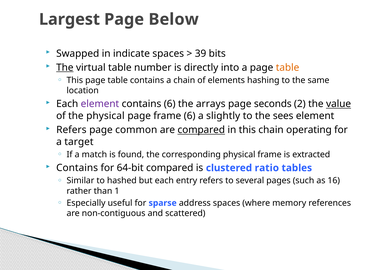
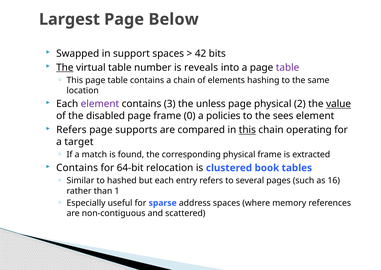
indicate: indicate -> support
39: 39 -> 42
directly: directly -> reveals
table at (288, 67) colour: orange -> purple
contains 6: 6 -> 3
arrays: arrays -> unless
page seconds: seconds -> physical
the physical: physical -> disabled
frame 6: 6 -> 0
slightly: slightly -> policies
common: common -> supports
compared at (201, 130) underline: present -> none
this at (247, 130) underline: none -> present
64-bit compared: compared -> relocation
ratio: ratio -> book
